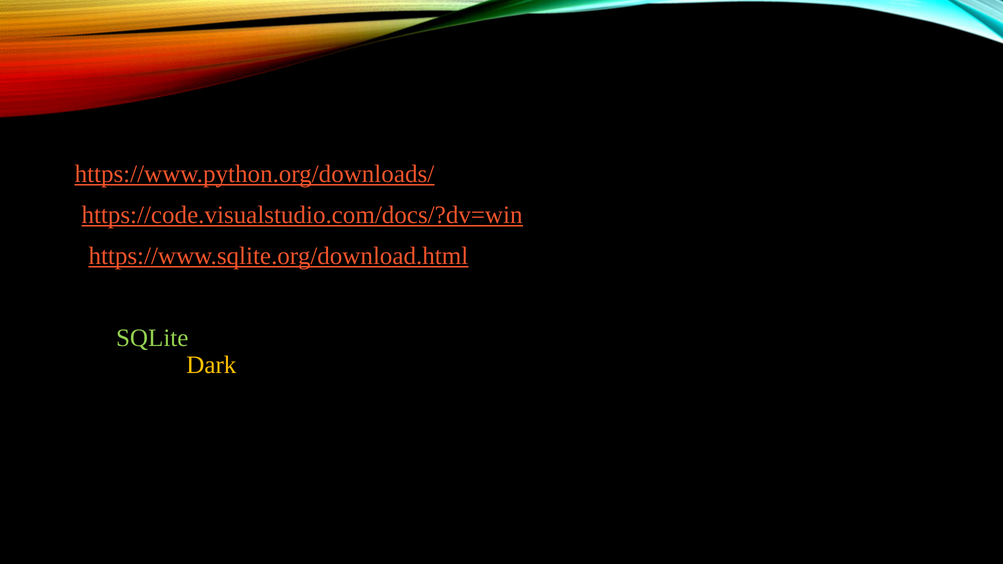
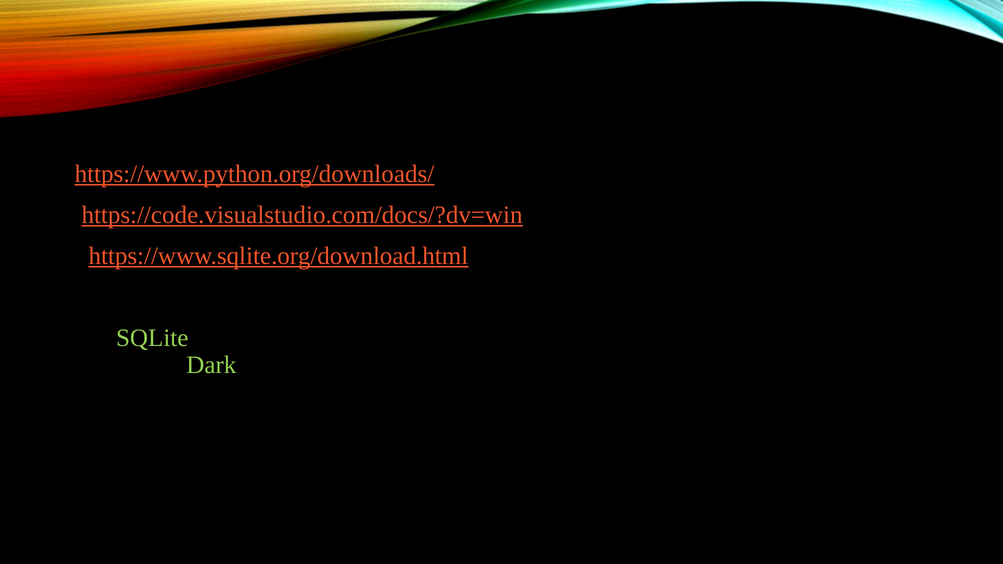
Dark colour: yellow -> light green
